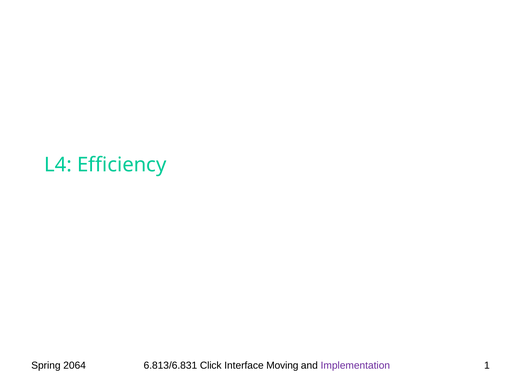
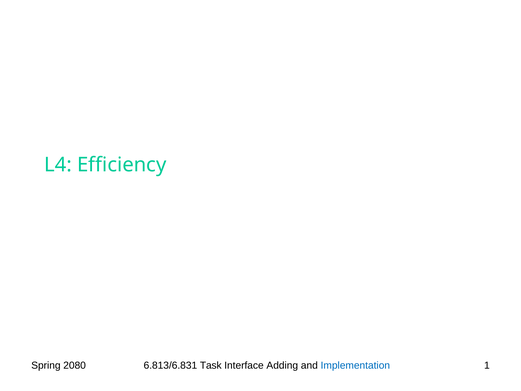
2064: 2064 -> 2080
Click: Click -> Task
Moving: Moving -> Adding
Implementation colour: purple -> blue
